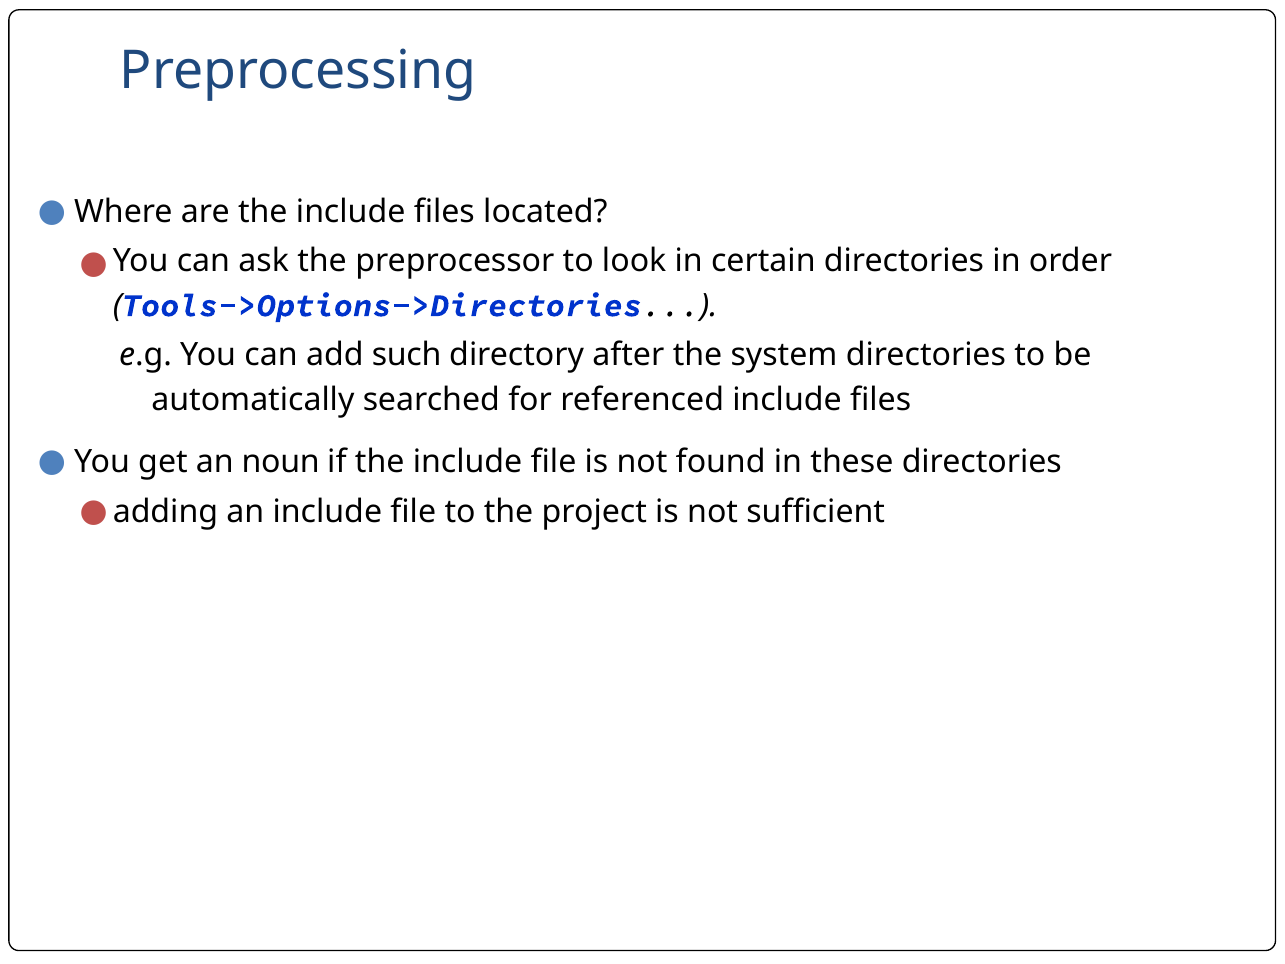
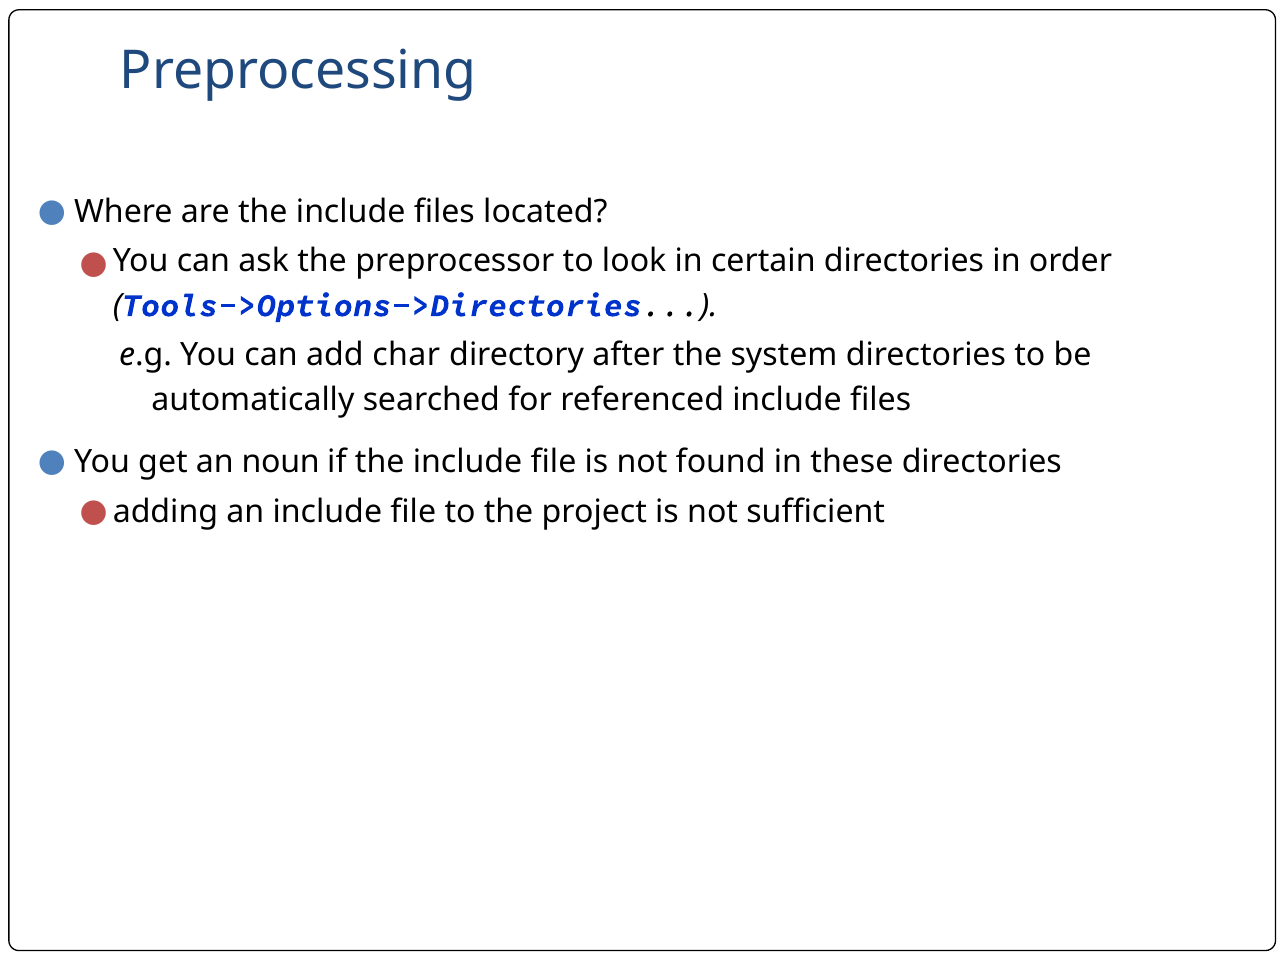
such: such -> char
